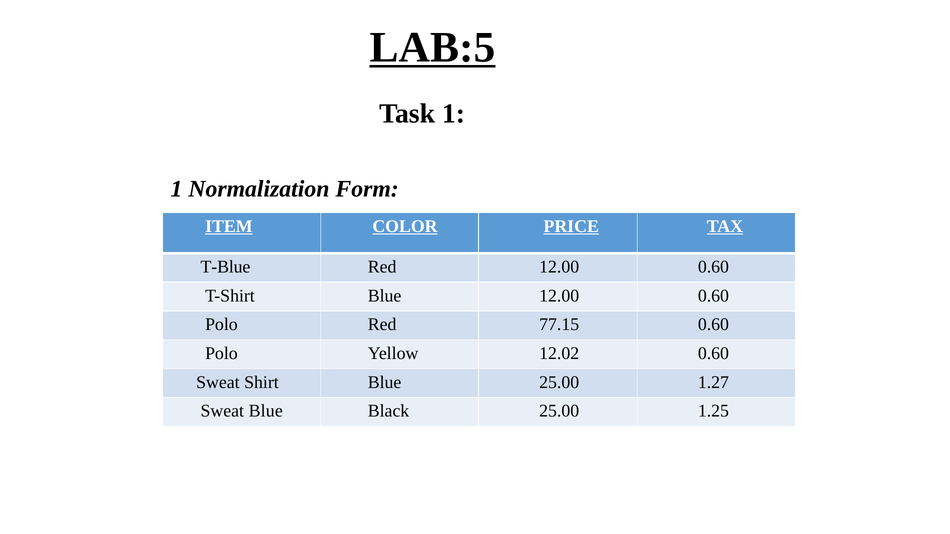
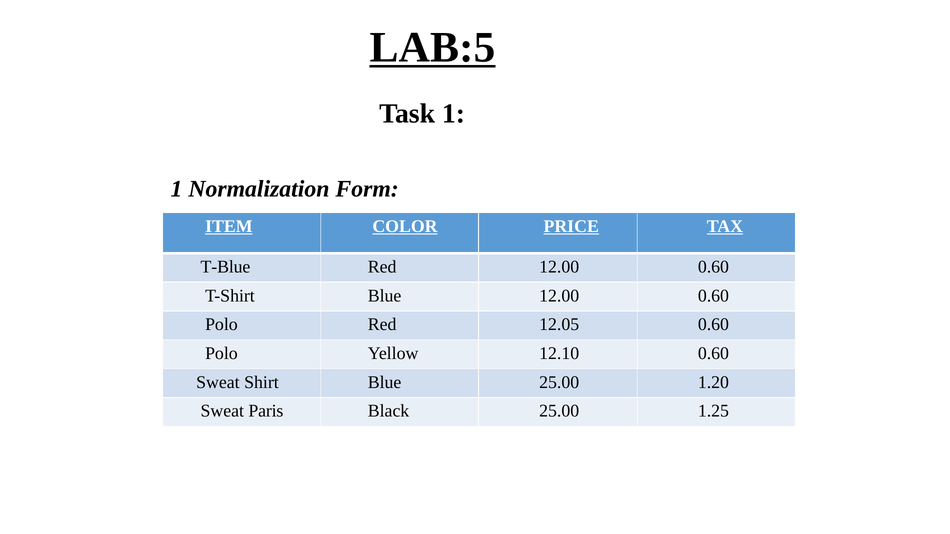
77.15: 77.15 -> 12.05
12.02: 12.02 -> 12.10
1.27: 1.27 -> 1.20
Sweat Blue: Blue -> Paris
